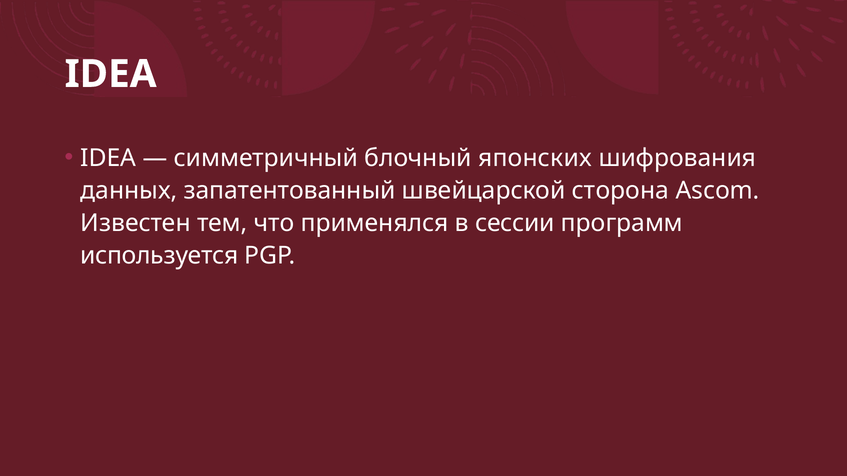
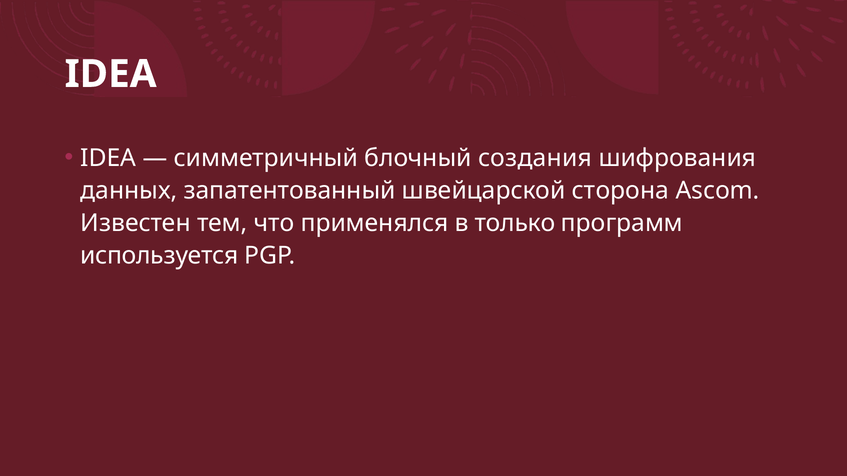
японских: японских -> создания
сессии: сессии -> только
